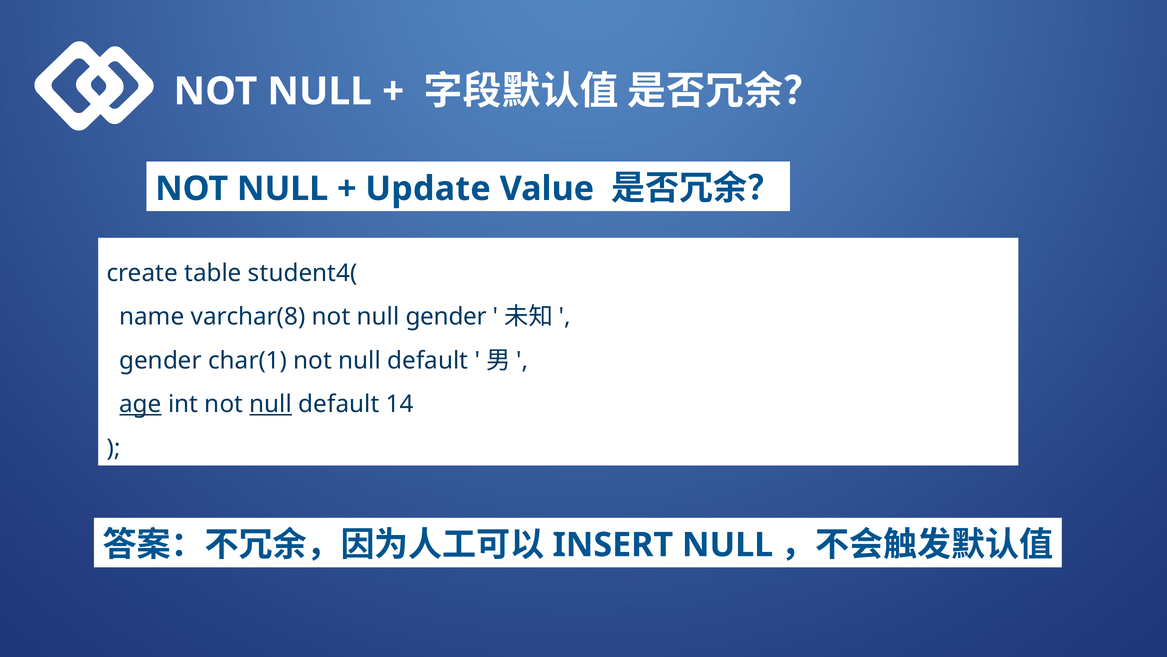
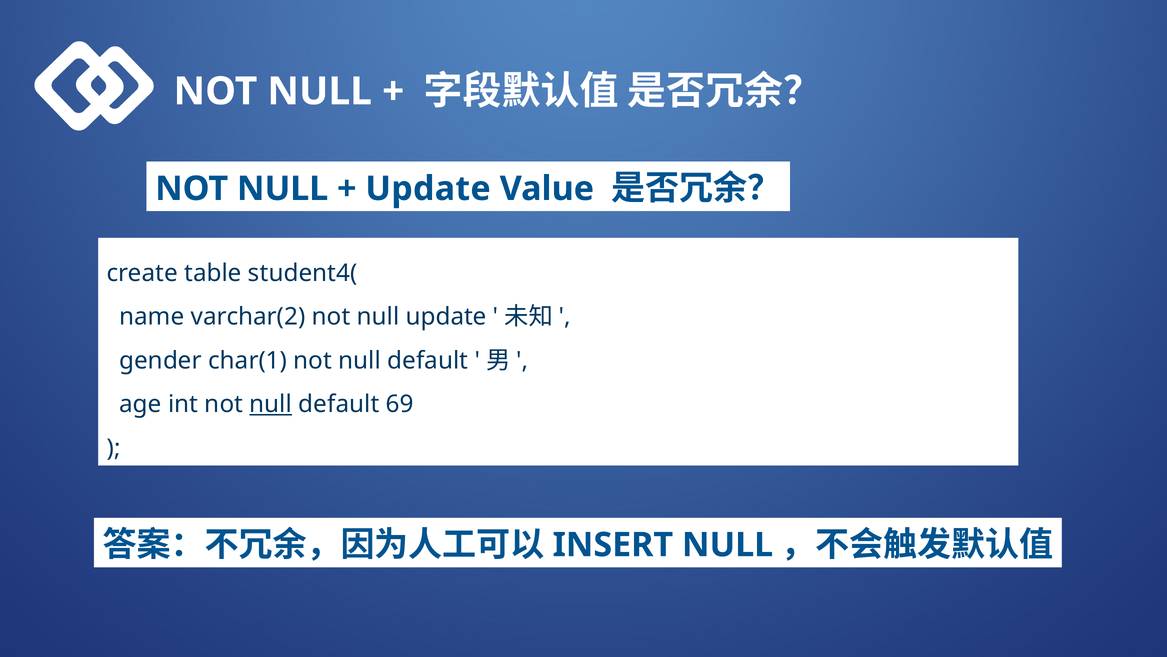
varchar(8: varchar(8 -> varchar(2
null gender: gender -> update
age underline: present -> none
14: 14 -> 69
